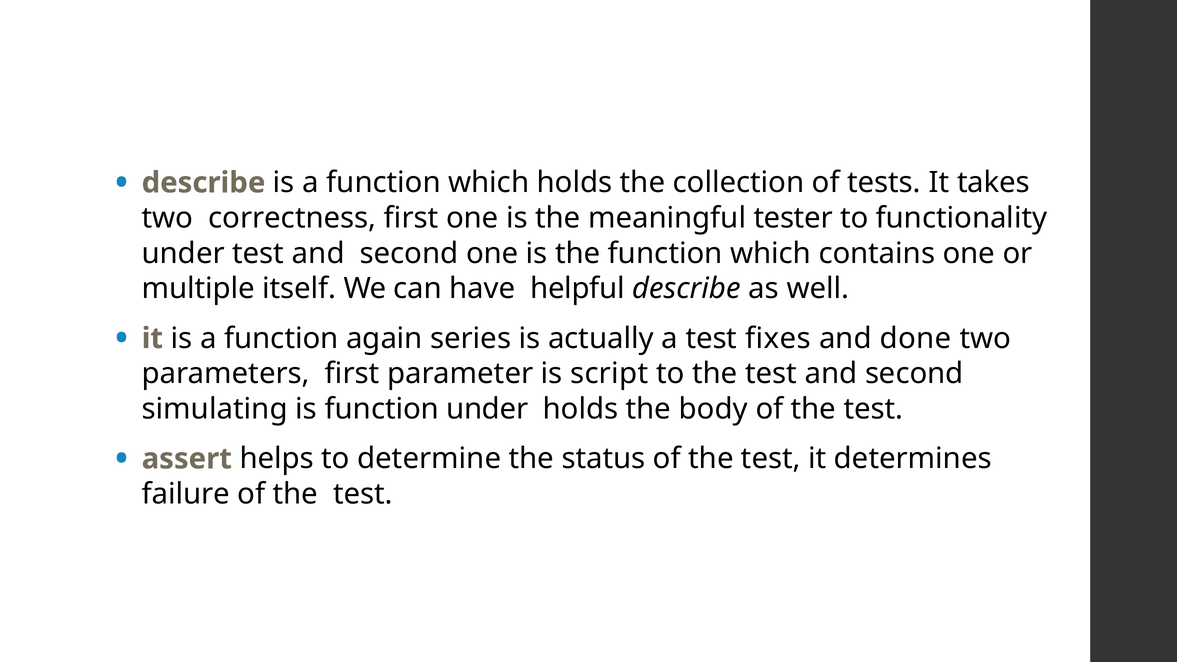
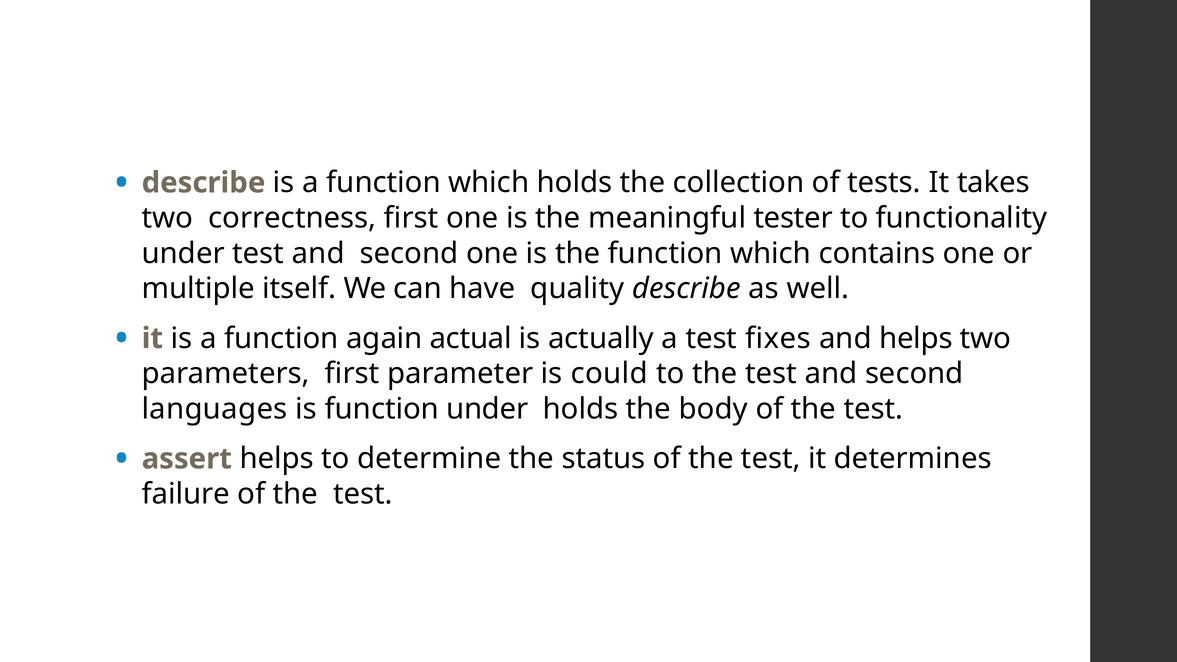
helpful: helpful -> quality
series: series -> actual
and done: done -> helps
script: script -> could
simulating: simulating -> languages
